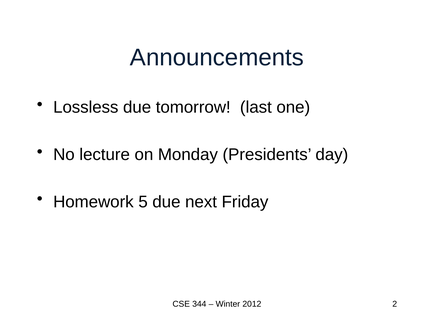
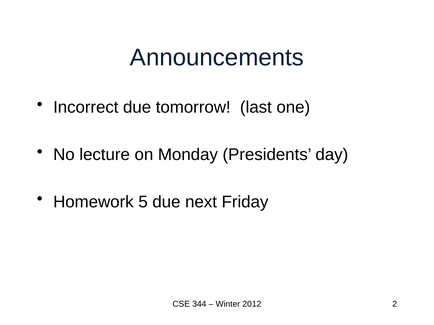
Lossless: Lossless -> Incorrect
